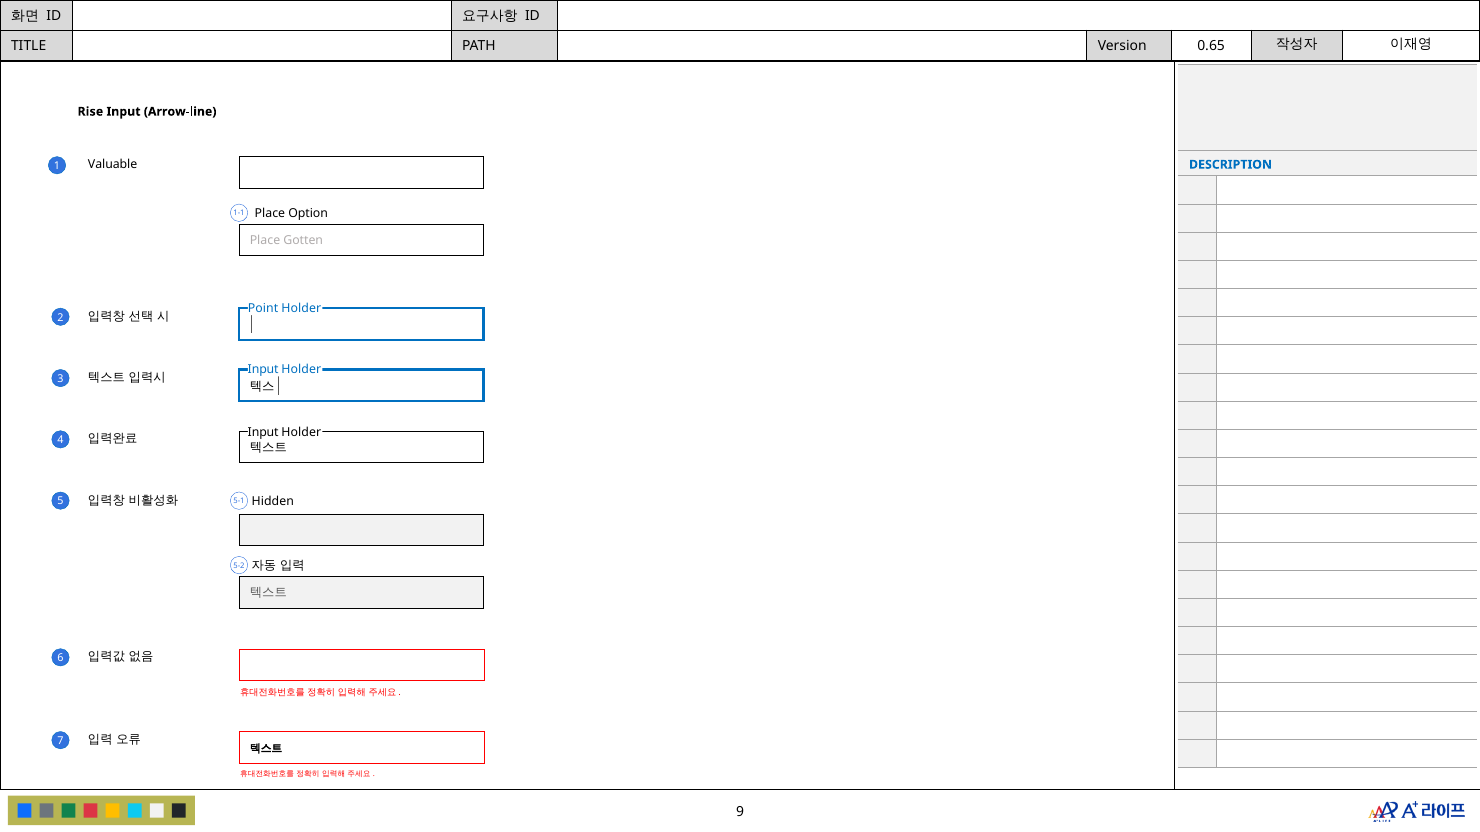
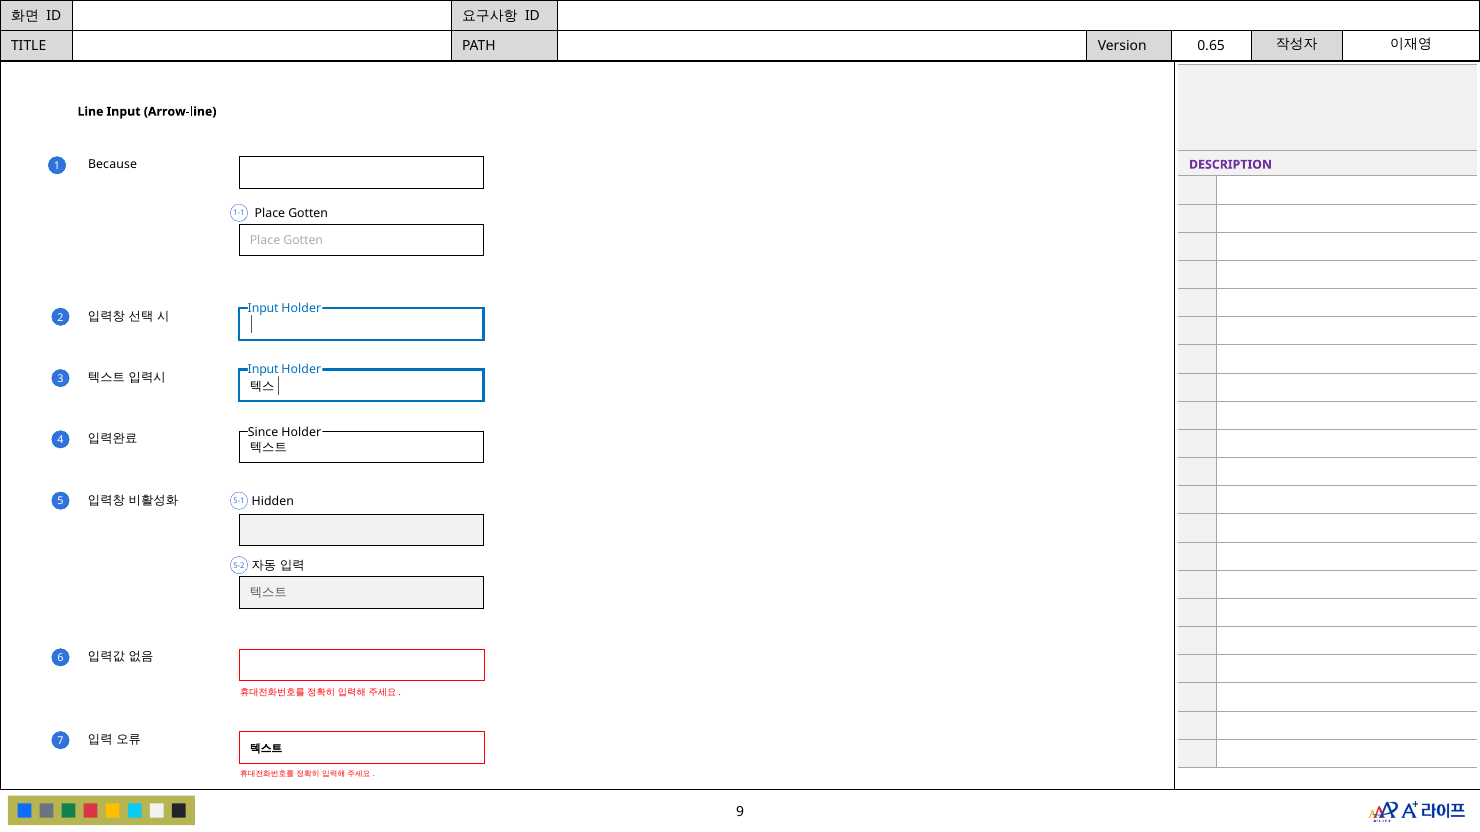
Rise: Rise -> Line
Valuable: Valuable -> Because
DESCRIPTION colour: blue -> purple
Option at (308, 214): Option -> Gotten
Point at (263, 309): Point -> Input
Input at (263, 432): Input -> Since
